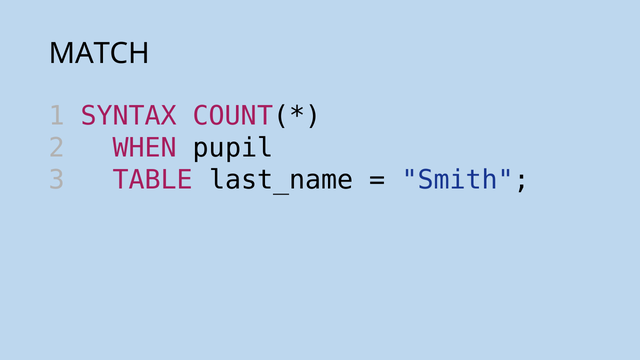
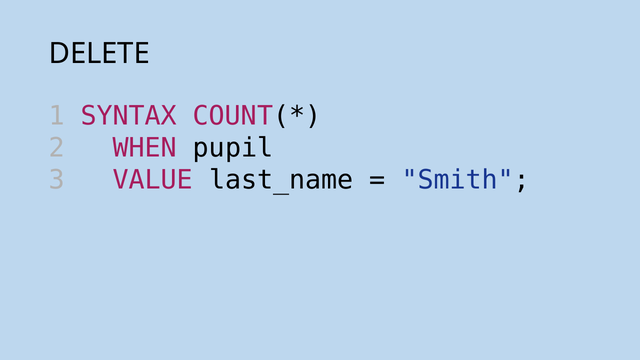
MATCH: MATCH -> DELETE
TABLE: TABLE -> VALUE
